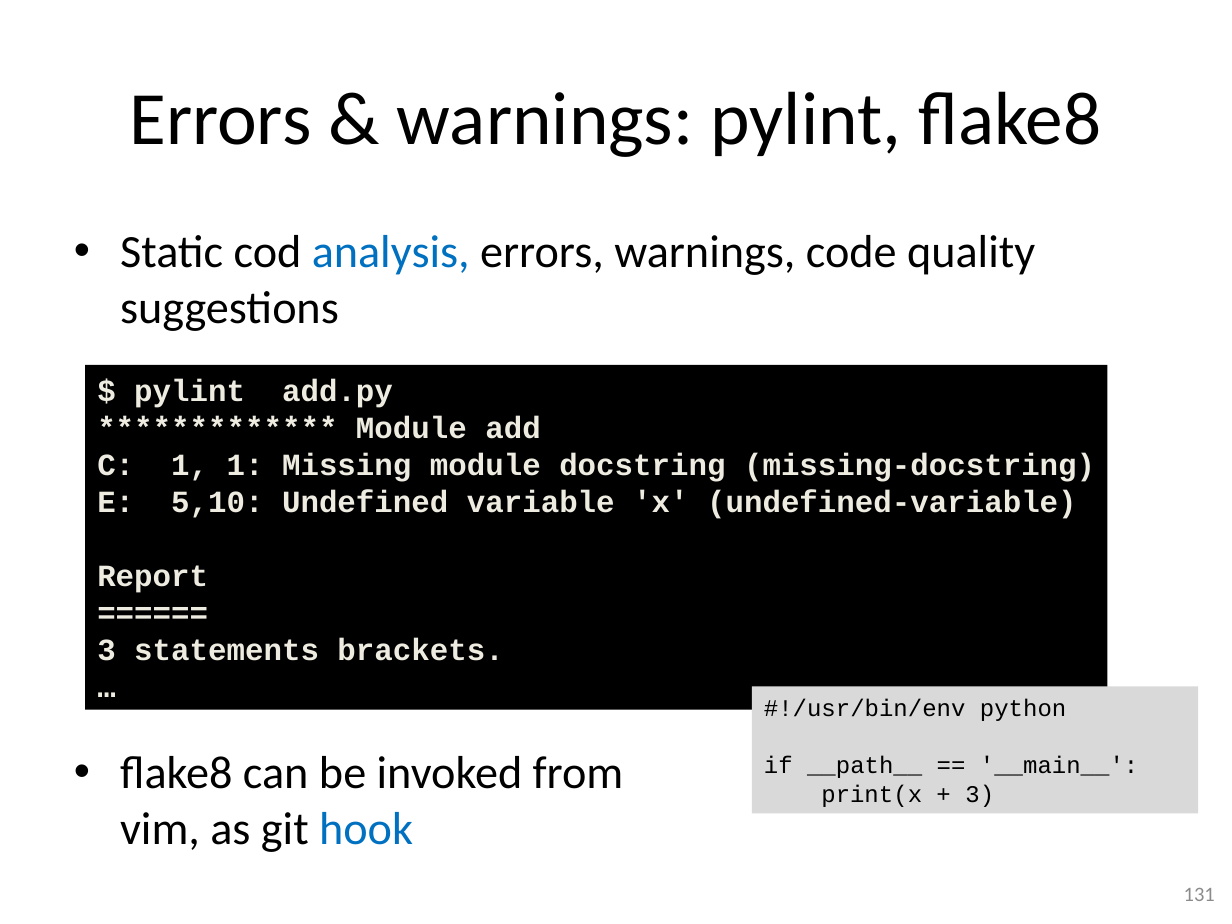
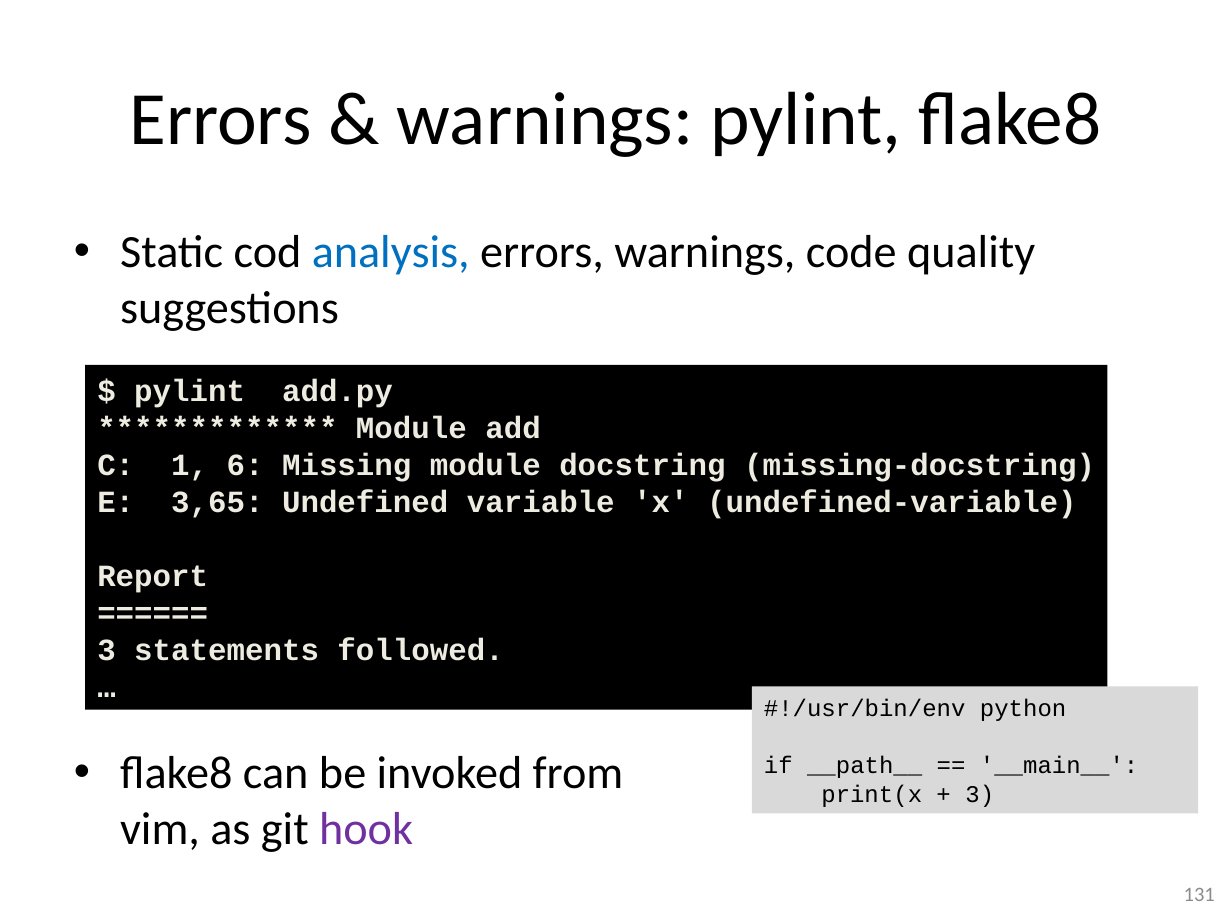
1 1: 1 -> 6
5,10: 5,10 -> 3,65
brackets: brackets -> followed
hook colour: blue -> purple
